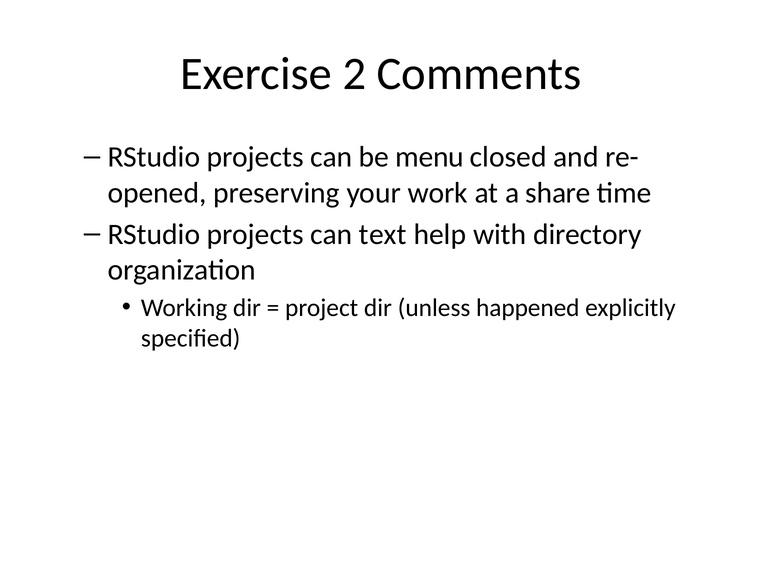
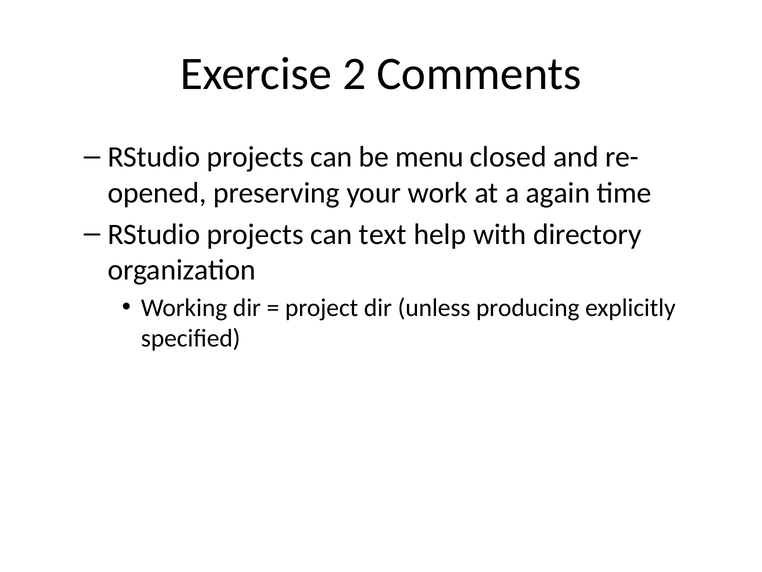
share: share -> again
happened: happened -> producing
